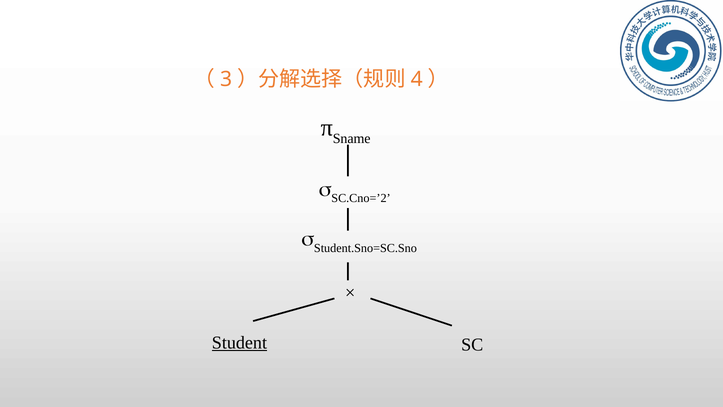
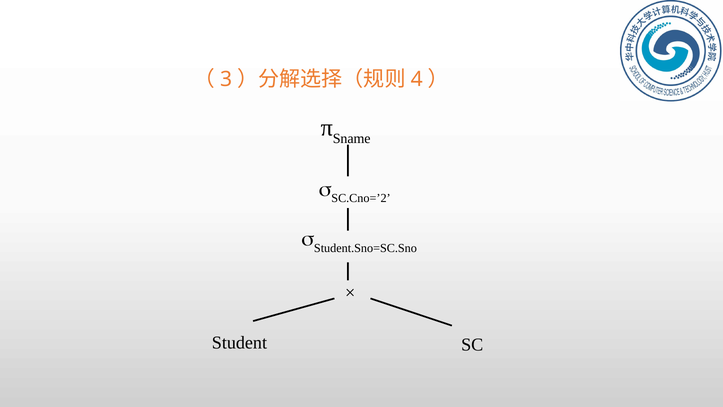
Student underline: present -> none
